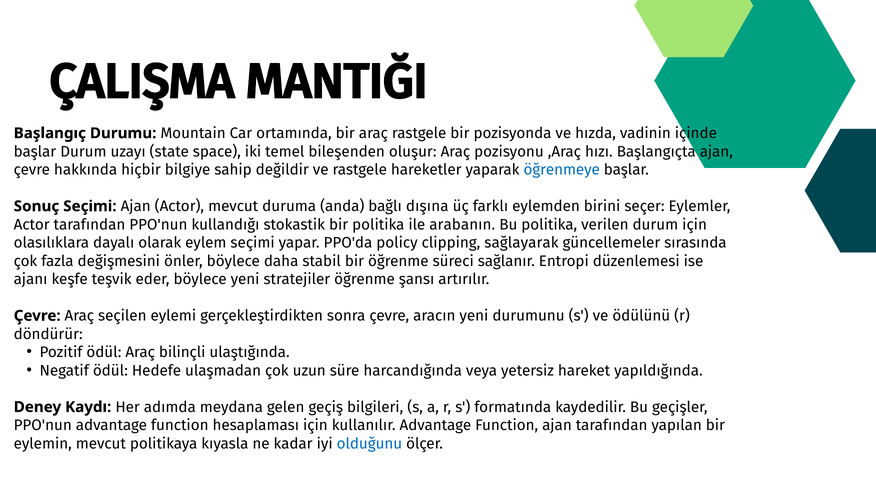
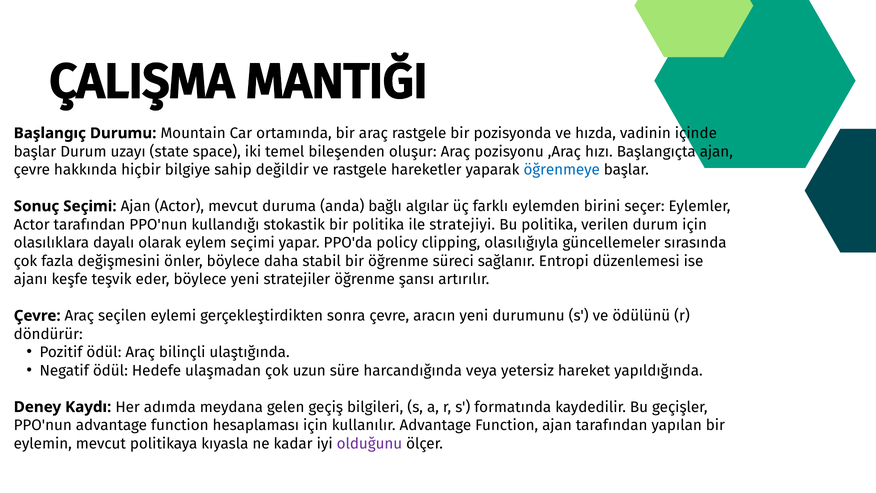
dışına: dışına -> algılar
arabanın: arabanın -> stratejiyi
sağlayarak: sağlayarak -> olasılığıyla
olduğunu colour: blue -> purple
